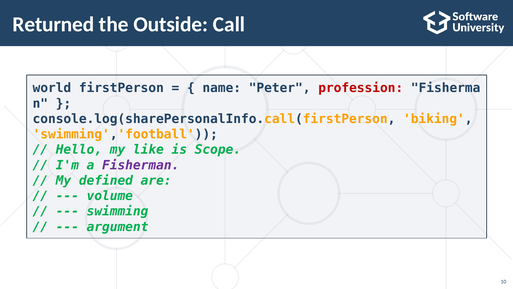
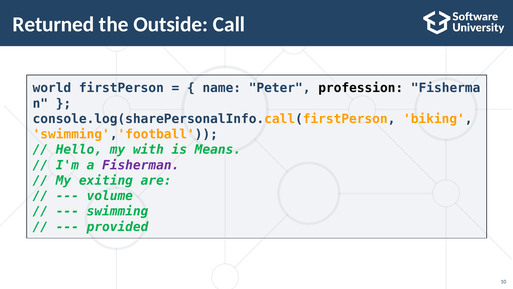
profession colour: red -> black
like: like -> with
Scope: Scope -> Means
defined: defined -> exiting
argument: argument -> provided
